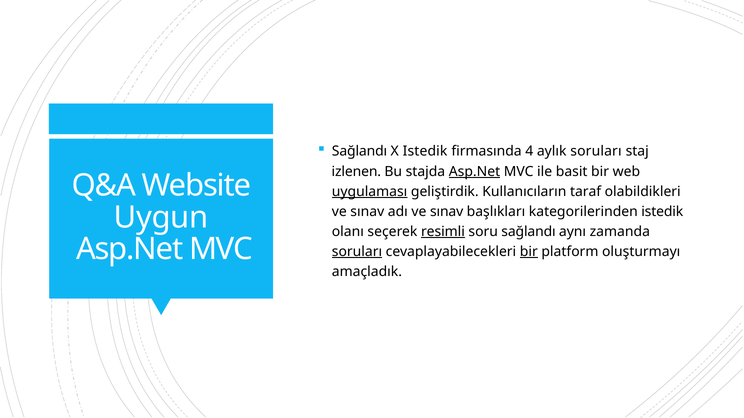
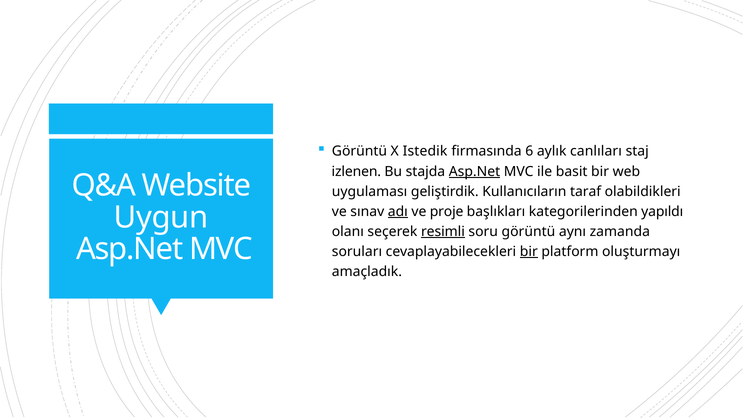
Sağlandı at (360, 152): Sağlandı -> Görüntü
4: 4 -> 6
aylık soruları: soruları -> canlıları
uygulaması underline: present -> none
adı underline: none -> present
sınav at (447, 212): sınav -> proje
kategorilerinden istedik: istedik -> yapıldı
soru sağlandı: sağlandı -> görüntü
soruları at (357, 252) underline: present -> none
